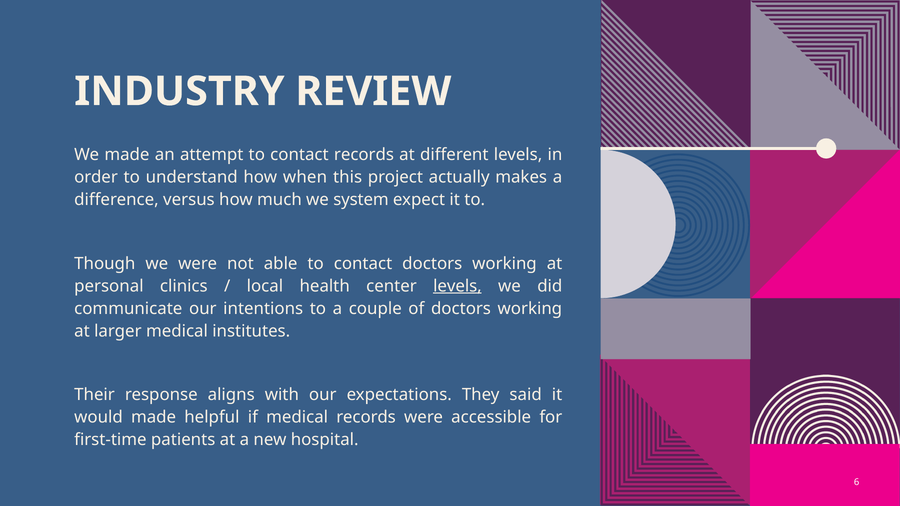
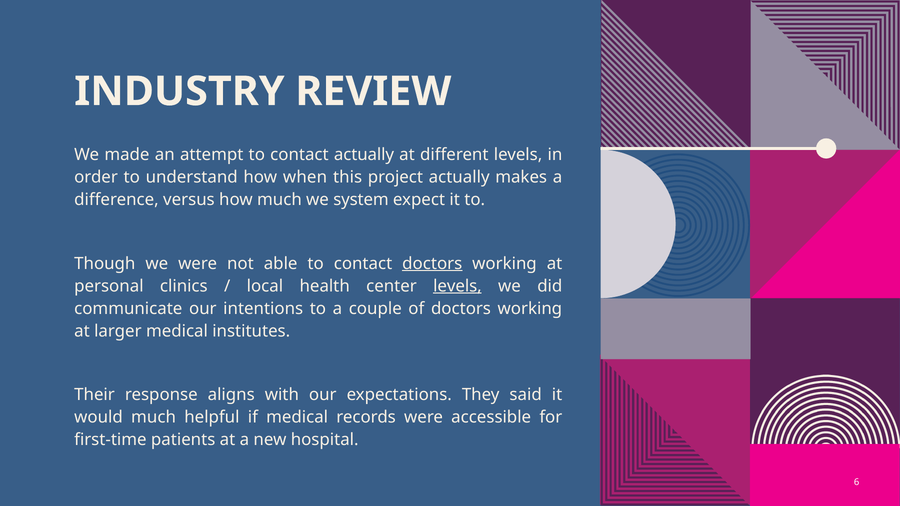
contact records: records -> actually
doctors at (432, 264) underline: none -> present
would made: made -> much
